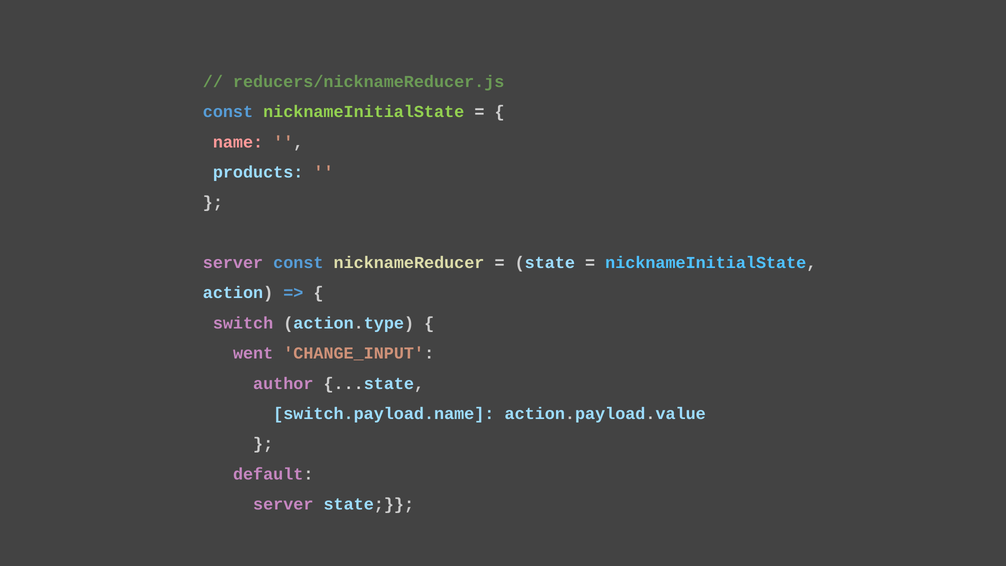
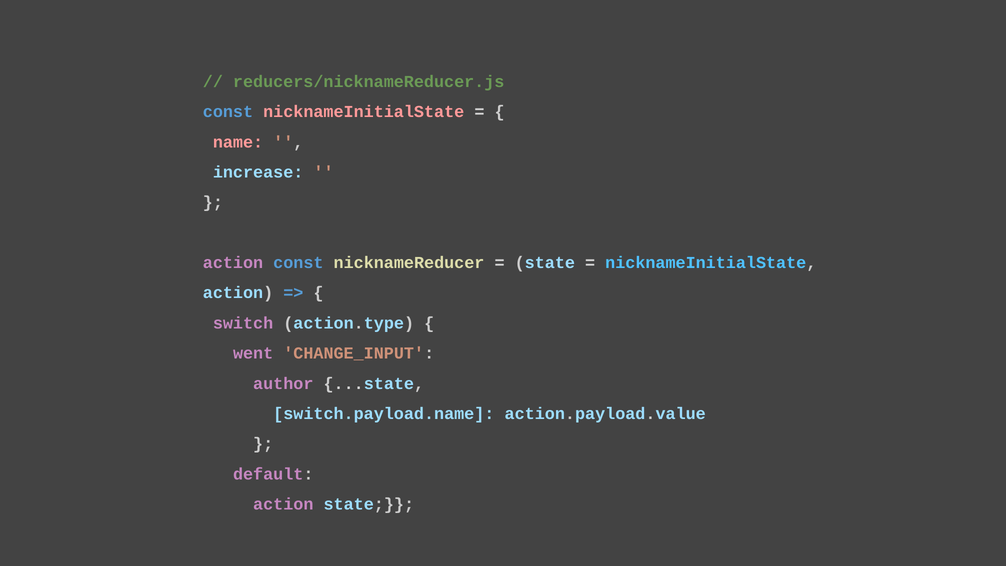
nicknameInitialState at (364, 112) colour: light green -> pink
products: products -> increase
server at (233, 263): server -> action
server at (283, 504): server -> action
